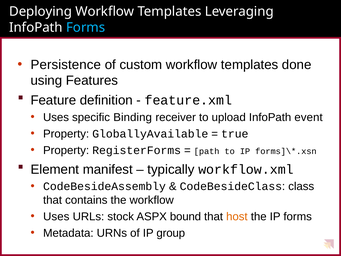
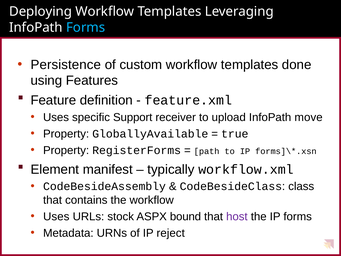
Binding: Binding -> Support
event: event -> move
host colour: orange -> purple
group: group -> reject
